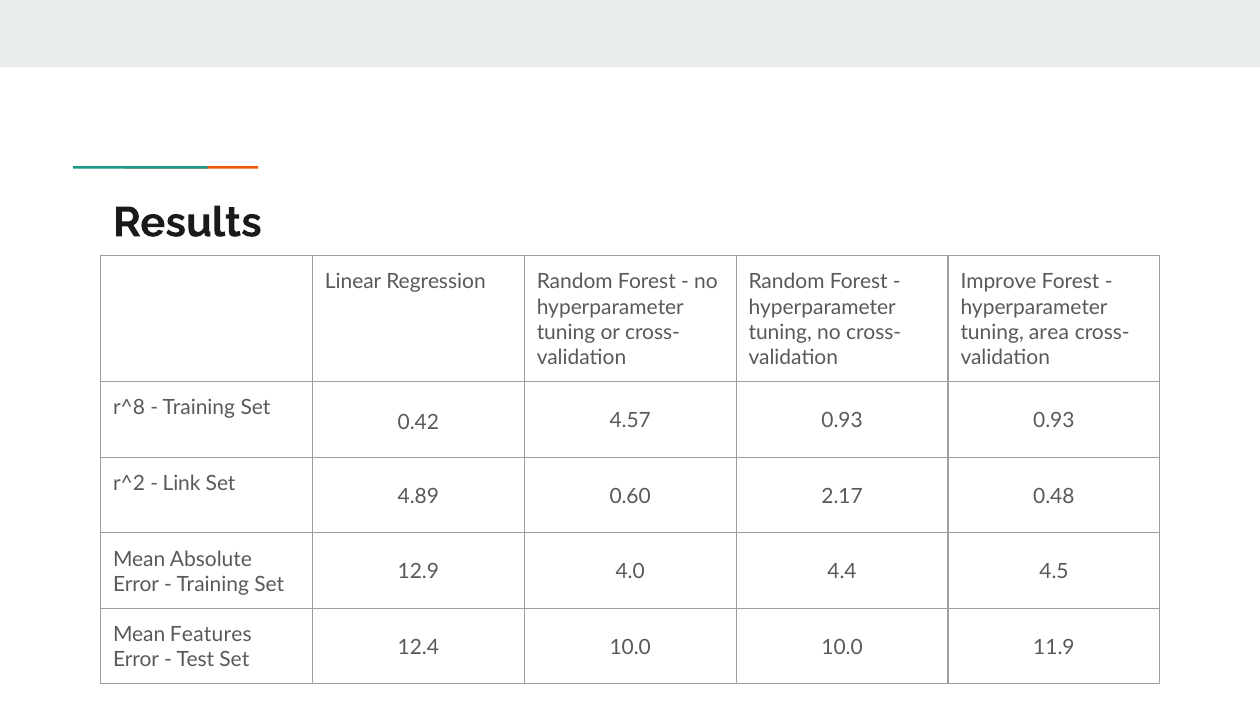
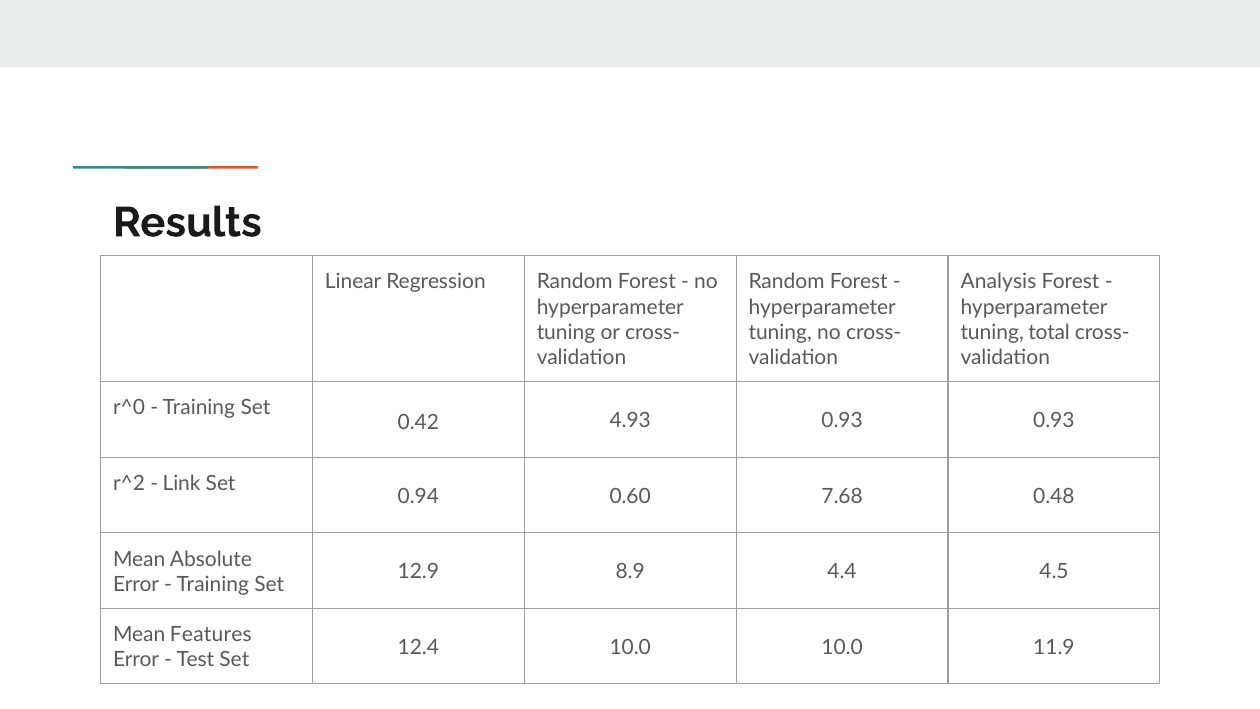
Improve: Improve -> Analysis
area: area -> total
r^8: r^8 -> r^0
4.57: 4.57 -> 4.93
4.89: 4.89 -> 0.94
2.17: 2.17 -> 7.68
4.0: 4.0 -> 8.9
